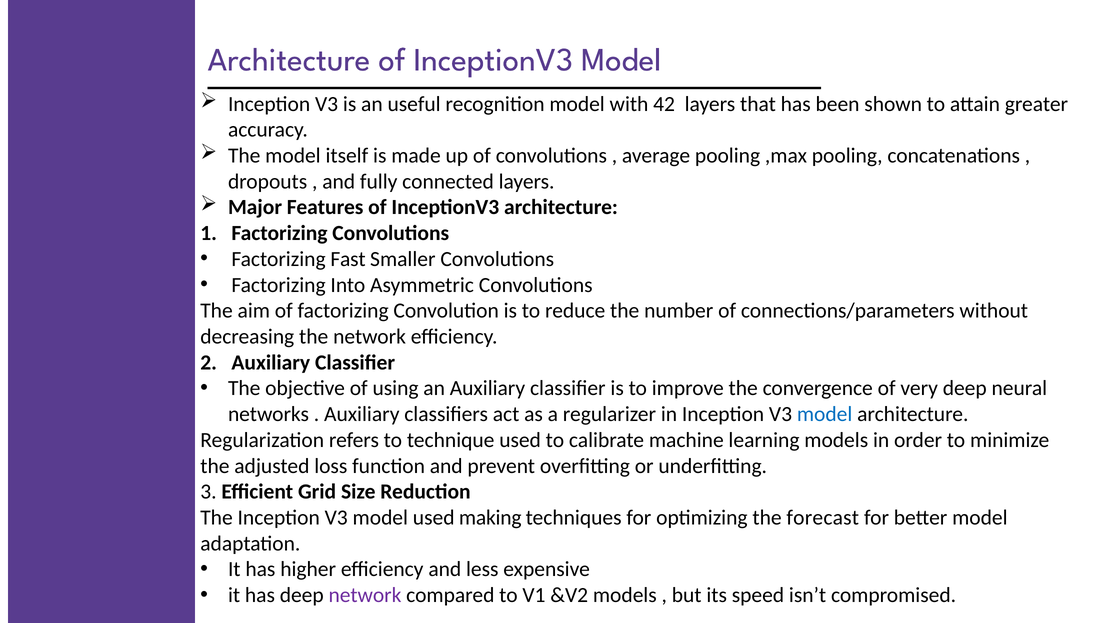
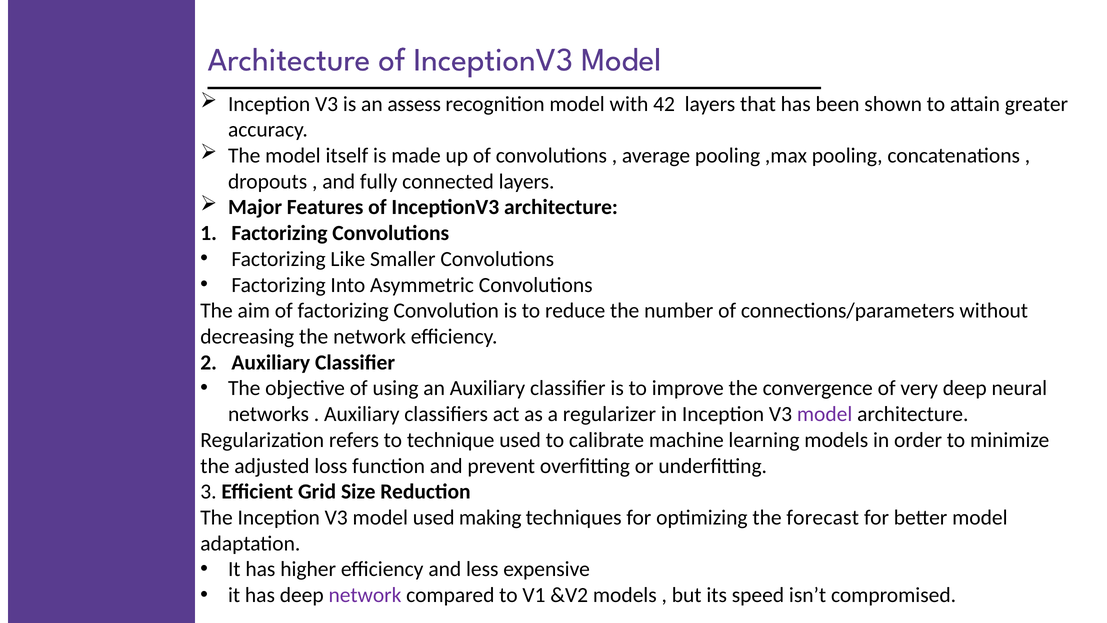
useful: useful -> assess
Fast: Fast -> Like
model at (825, 414) colour: blue -> purple
